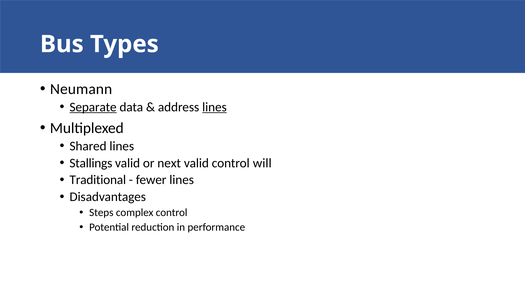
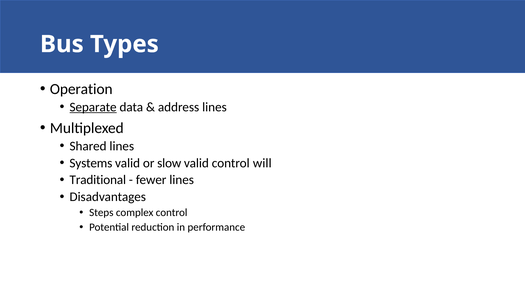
Neumann: Neumann -> Operation
lines at (214, 107) underline: present -> none
Stallings: Stallings -> Systems
next: next -> slow
